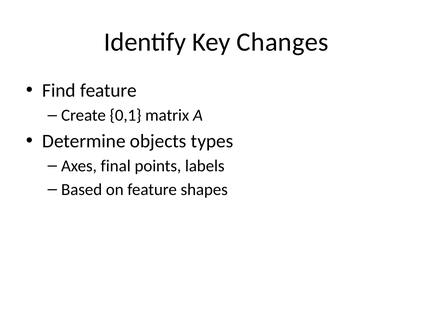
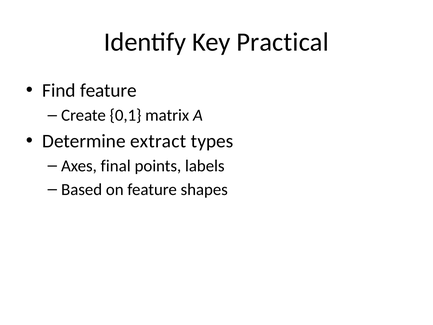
Changes: Changes -> Practical
objects: objects -> extract
